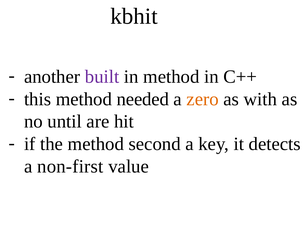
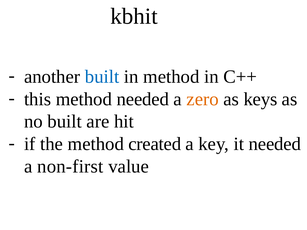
built at (102, 77) colour: purple -> blue
with: with -> keys
no until: until -> built
second: second -> created
it detects: detects -> needed
